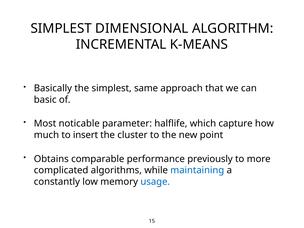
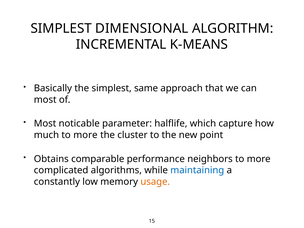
basic at (45, 100): basic -> most
much to insert: insert -> more
previously: previously -> neighbors
usage colour: blue -> orange
